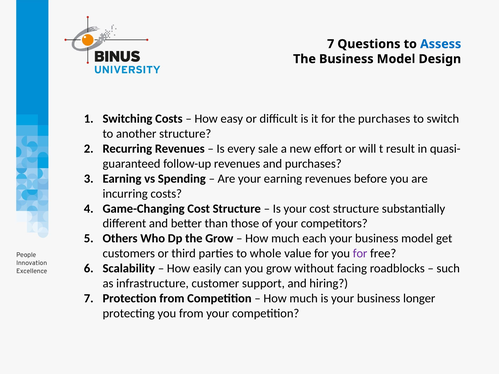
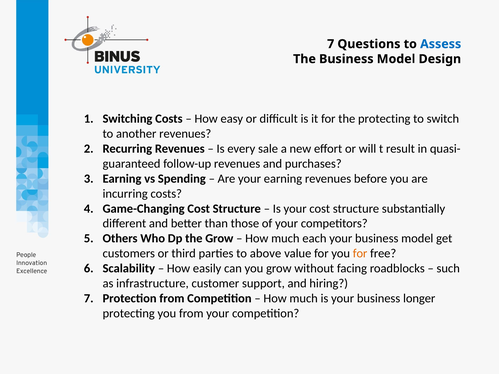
the purchases: purchases -> protecting
another structure: structure -> revenues
whole: whole -> above
for at (360, 254) colour: purple -> orange
